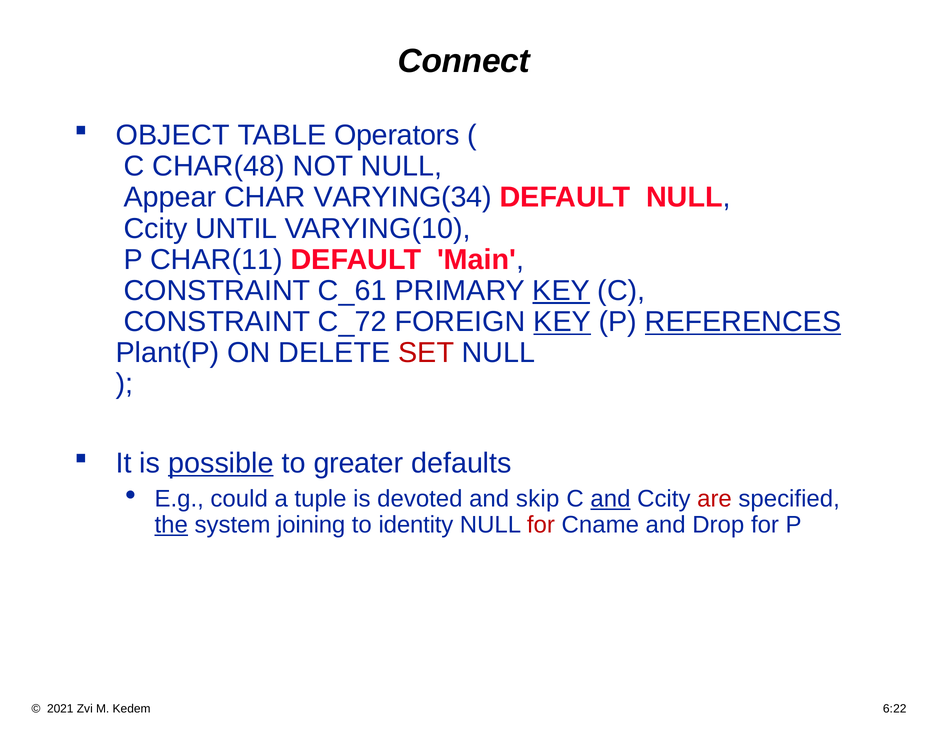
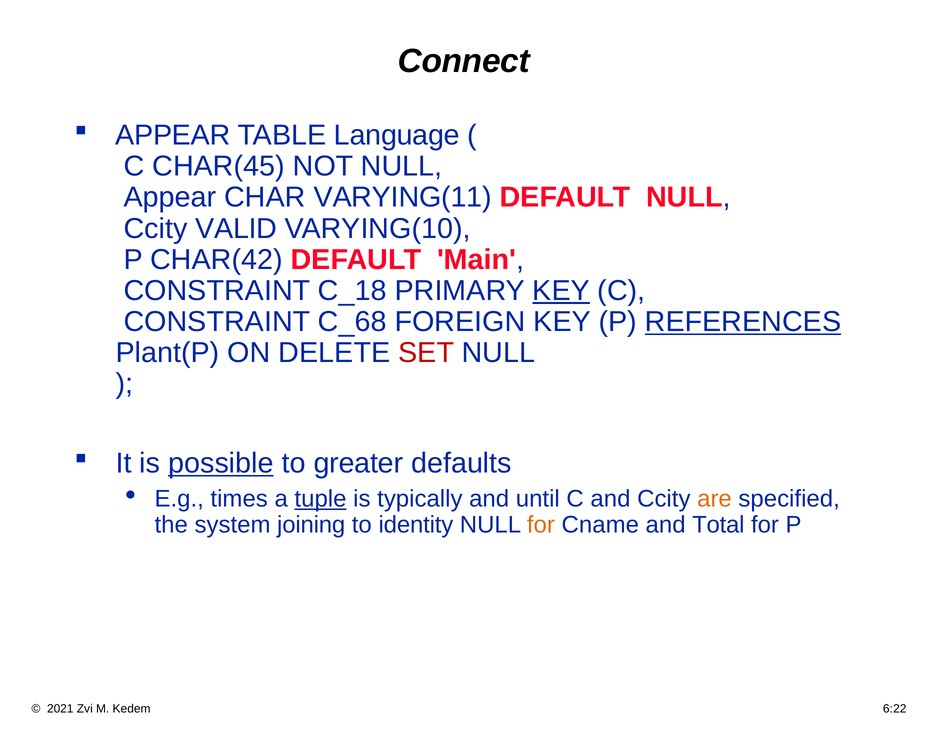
OBJECT at (173, 135): OBJECT -> APPEAR
Operators: Operators -> Language
CHAR(48: CHAR(48 -> CHAR(45
VARYING(34: VARYING(34 -> VARYING(11
UNTIL: UNTIL -> VALID
CHAR(11: CHAR(11 -> CHAR(42
C_61: C_61 -> C_18
C_72: C_72 -> C_68
KEY at (562, 321) underline: present -> none
could: could -> times
tuple underline: none -> present
devoted: devoted -> typically
skip: skip -> until
and at (610, 499) underline: present -> none
are colour: red -> orange
the underline: present -> none
for at (541, 524) colour: red -> orange
Drop: Drop -> Total
